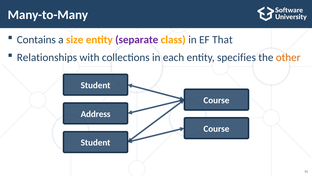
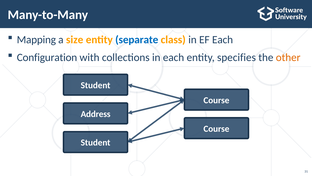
Contains: Contains -> Mapping
separate colour: purple -> blue
EF That: That -> Each
Relationships: Relationships -> Configuration
